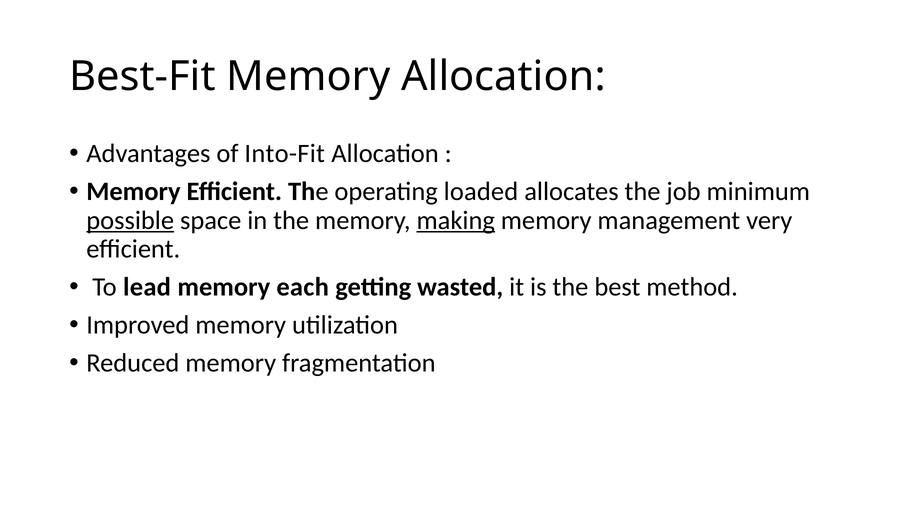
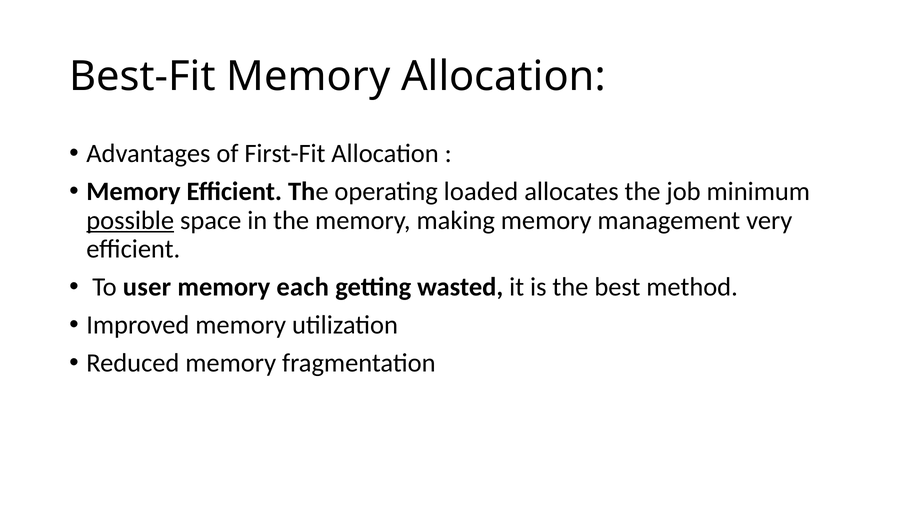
Into-Fit: Into-Fit -> First-Fit
making underline: present -> none
lead: lead -> user
